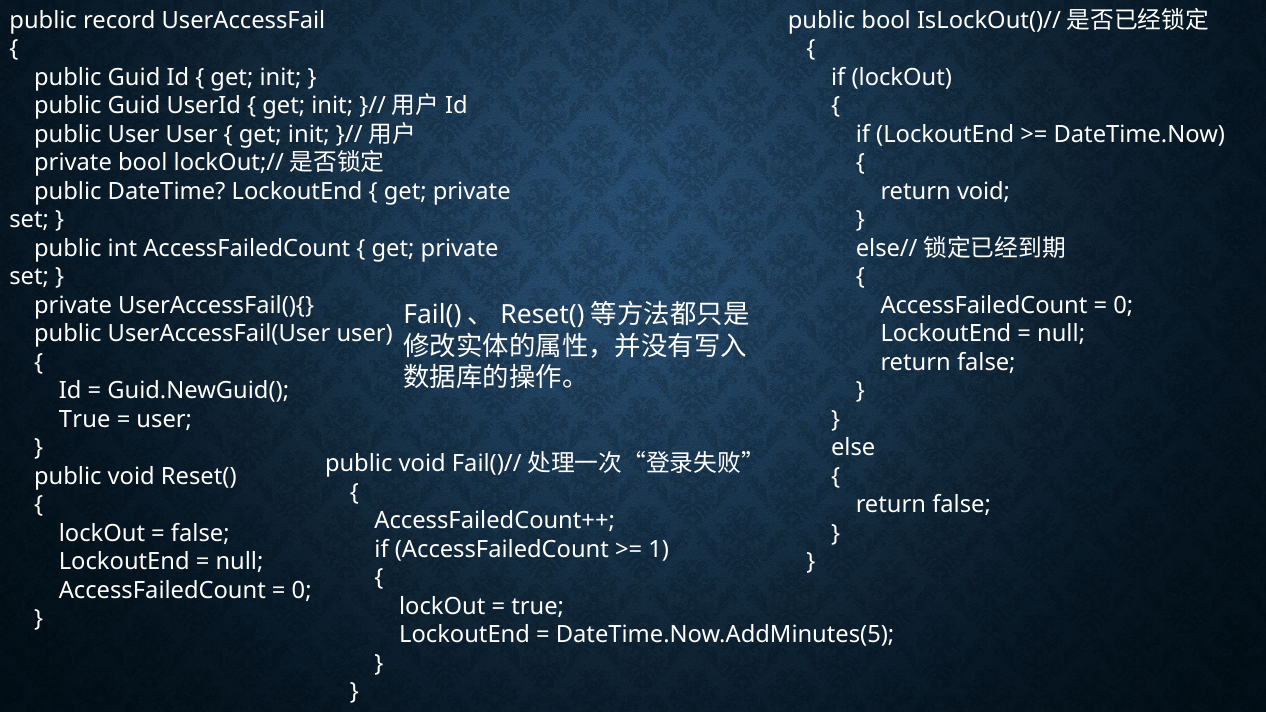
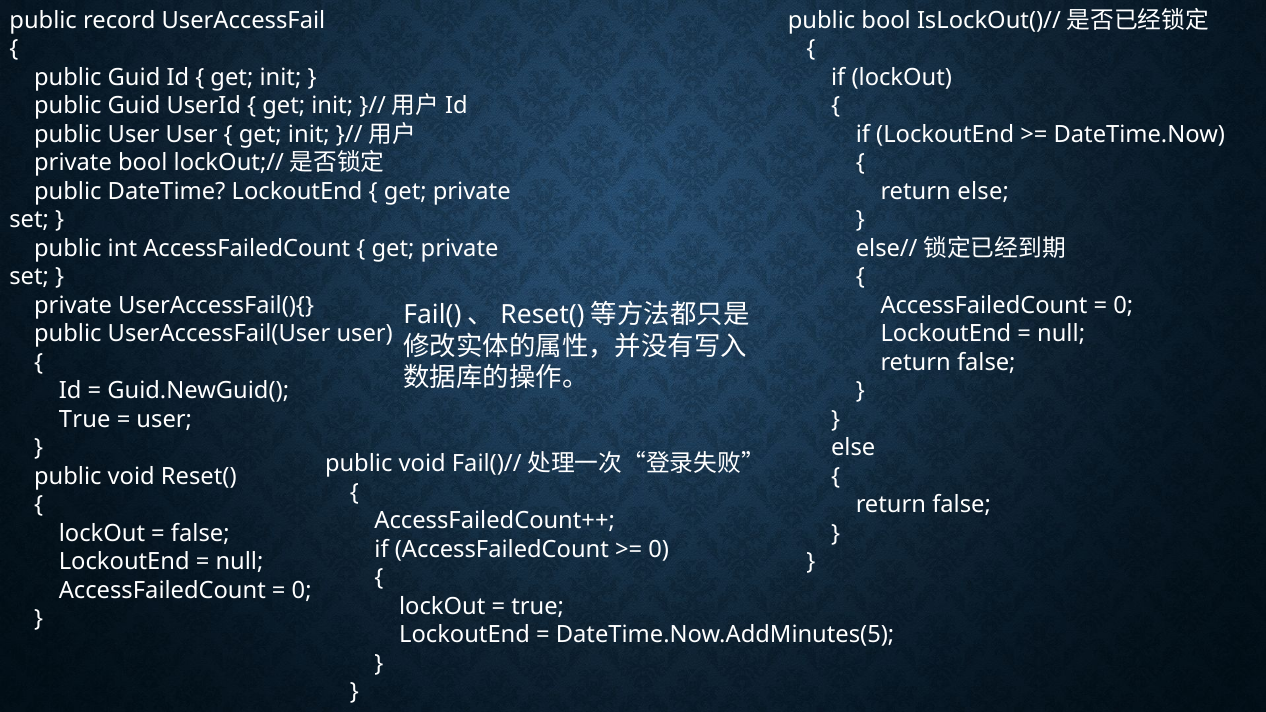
return void: void -> else
1 at (659, 550): 1 -> 0
